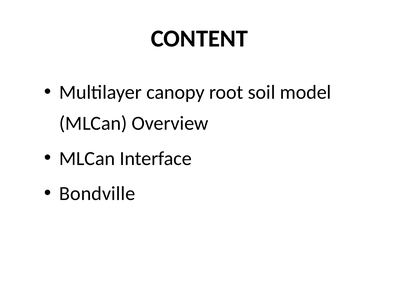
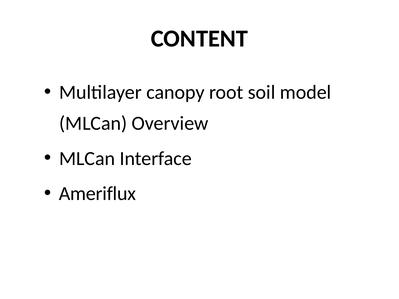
Bondville: Bondville -> Ameriflux
